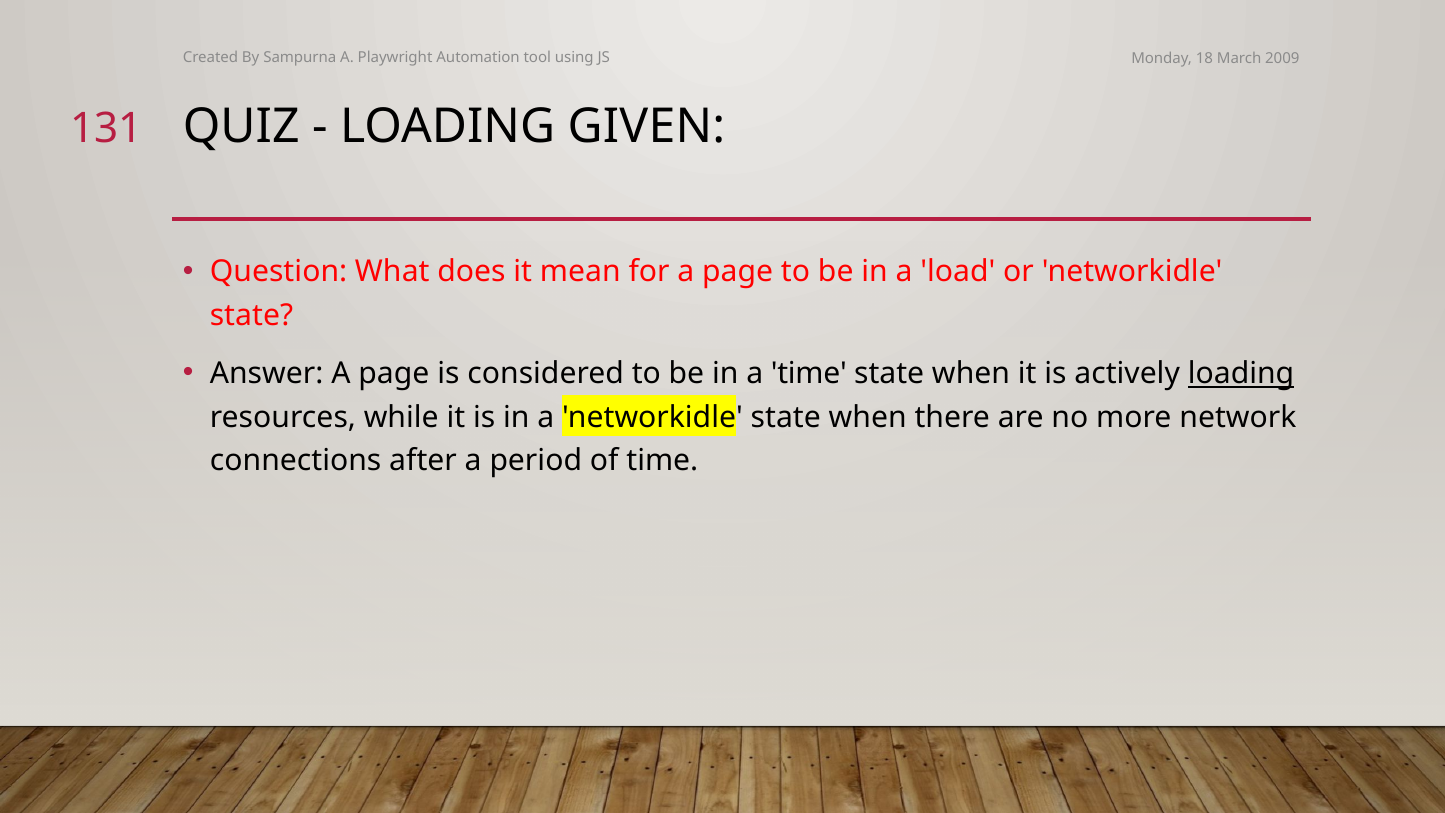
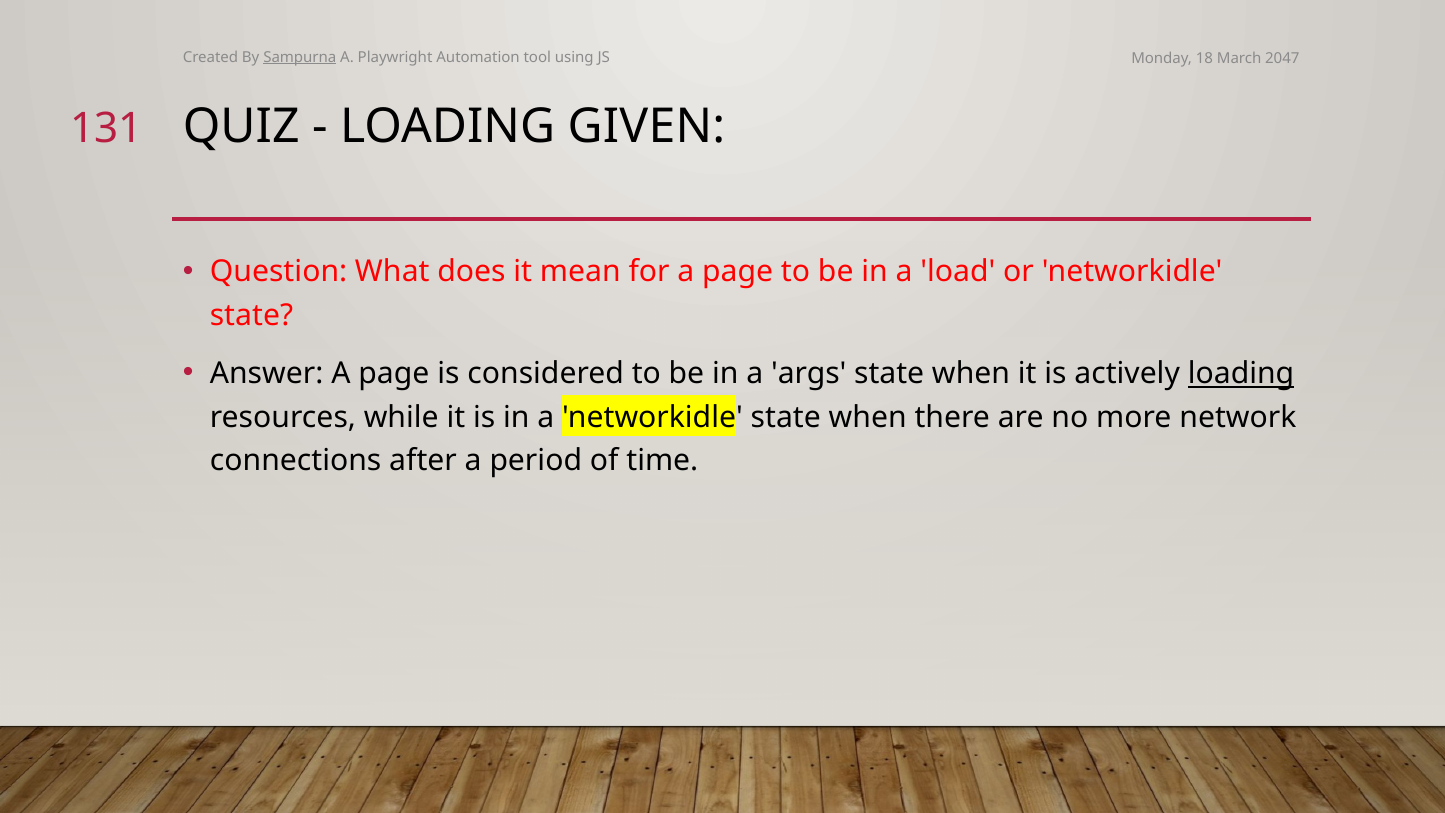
Sampurna underline: none -> present
2009: 2009 -> 2047
a time: time -> args
